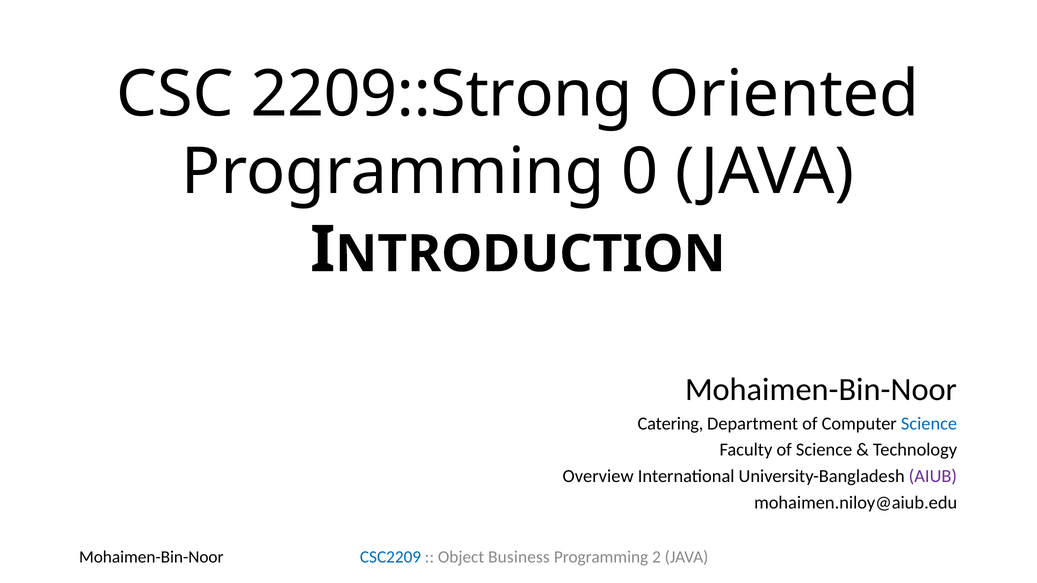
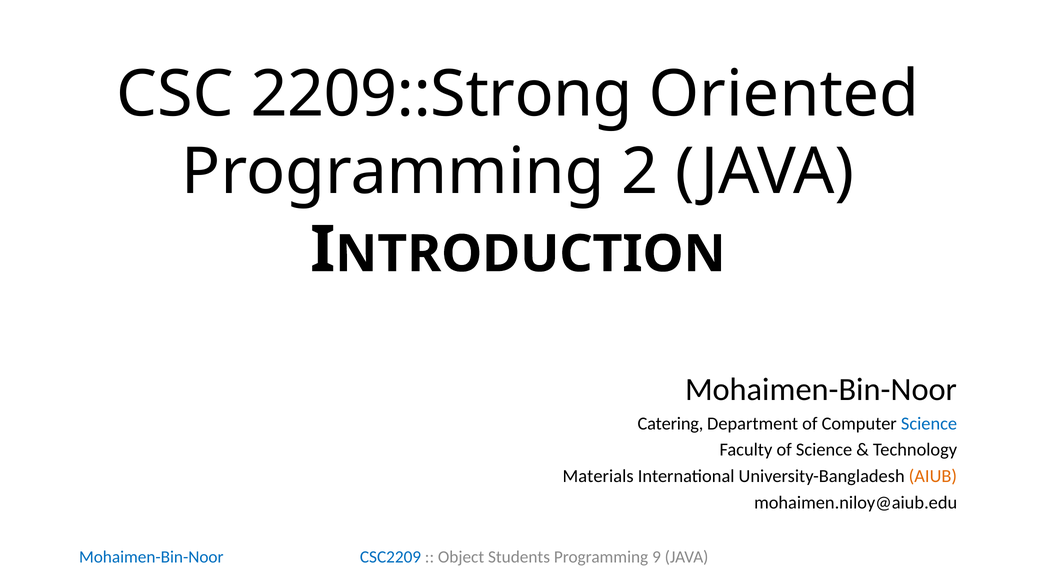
0: 0 -> 2
Overview: Overview -> Materials
AIUB colour: purple -> orange
Mohaimen-Bin-Noor at (151, 557) colour: black -> blue
Business: Business -> Students
2: 2 -> 9
